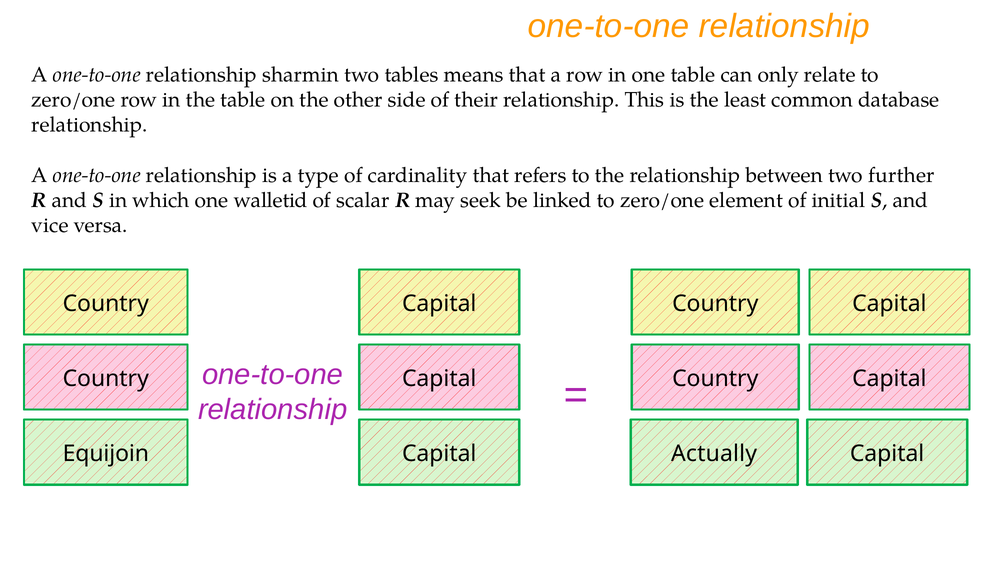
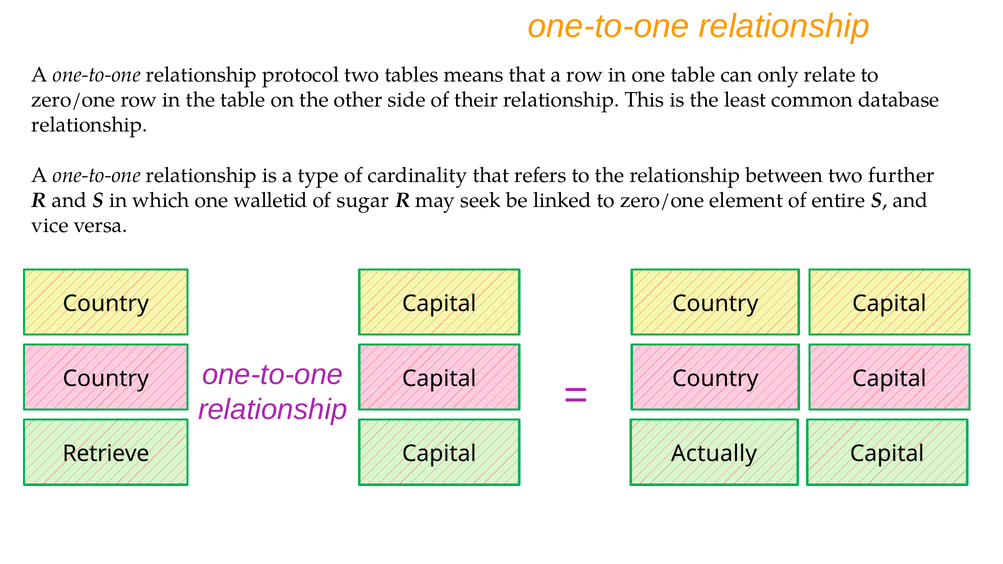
sharmin: sharmin -> protocol
scalar: scalar -> sugar
initial: initial -> entire
Equijoin: Equijoin -> Retrieve
